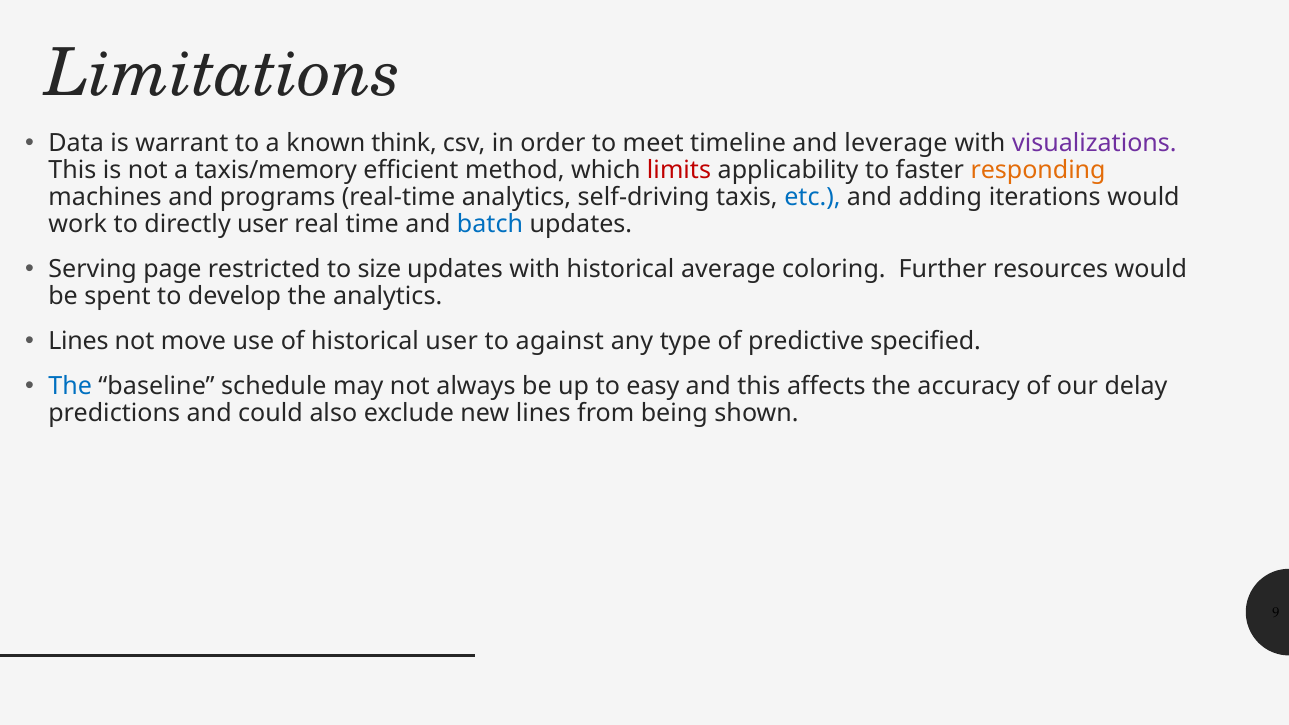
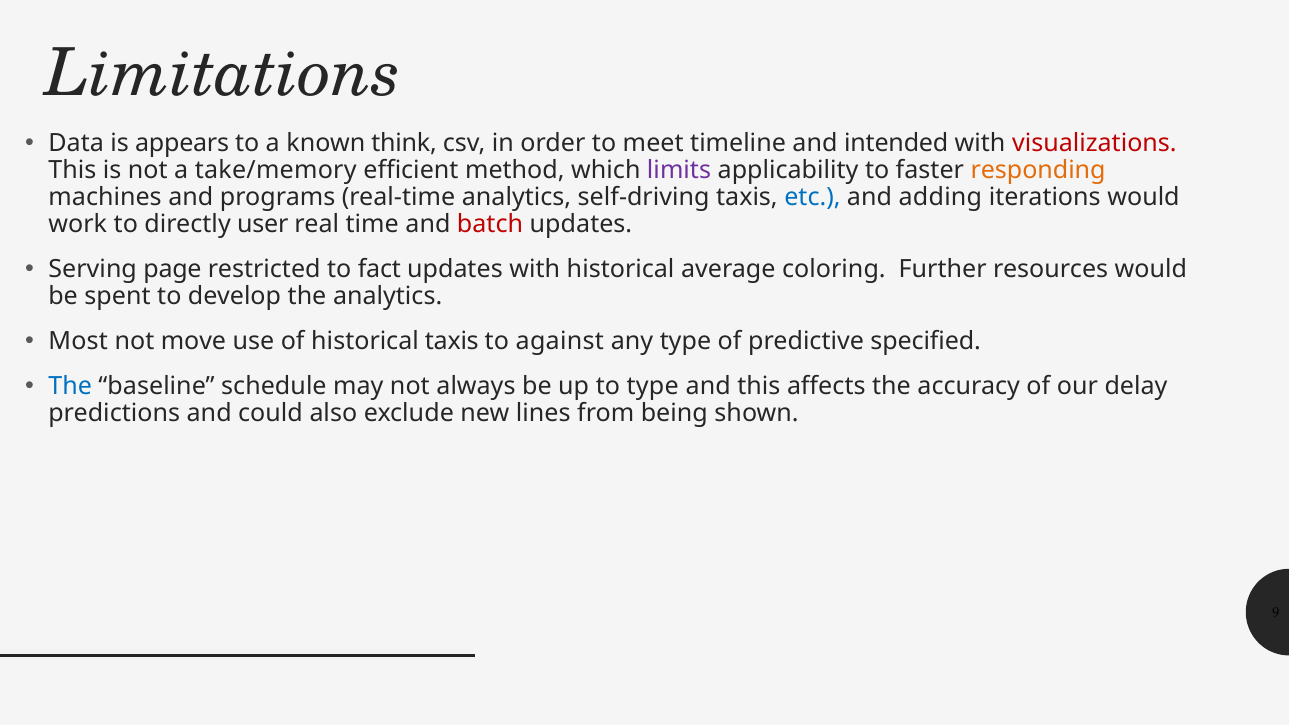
warrant: warrant -> appears
leverage: leverage -> intended
visualizations colour: purple -> red
taxis/memory: taxis/memory -> take/memory
limits colour: red -> purple
batch colour: blue -> red
size: size -> fact
Lines at (78, 342): Lines -> Most
historical user: user -> taxis
to easy: easy -> type
